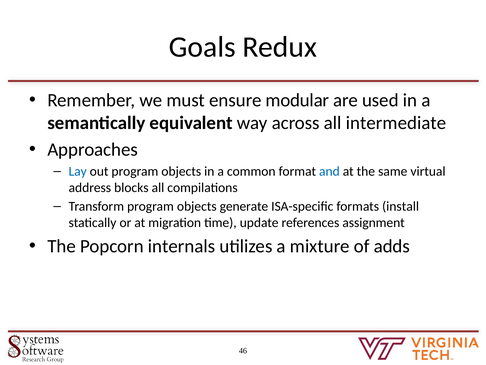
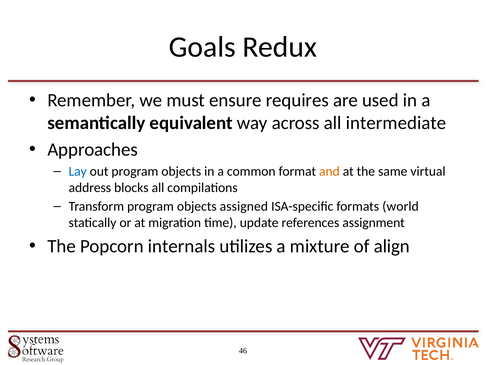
modular: modular -> requires
and colour: blue -> orange
generate: generate -> assigned
install: install -> world
adds: adds -> align
